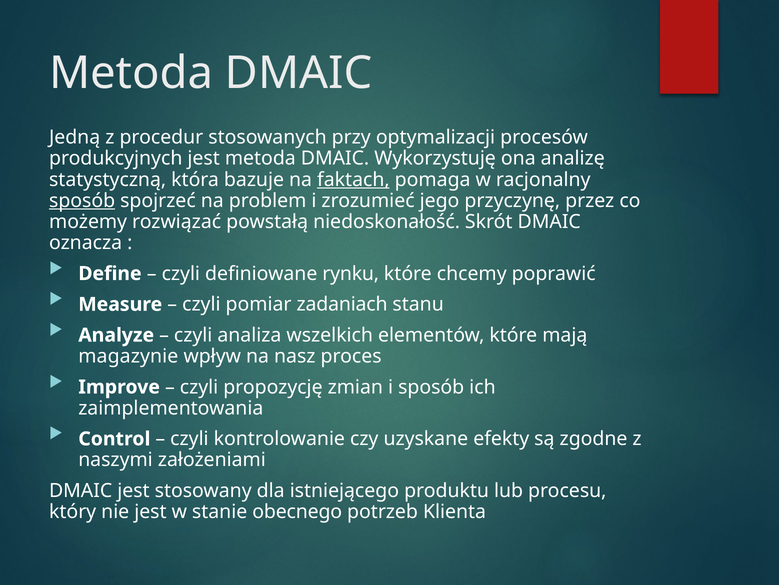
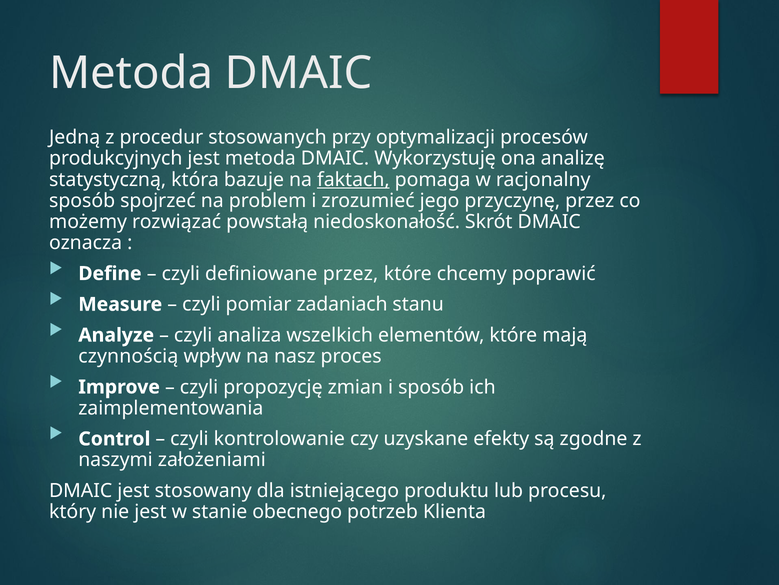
sposób at (82, 200) underline: present -> none
definiowane rynku: rynku -> przez
magazynie: magazynie -> czynnością
